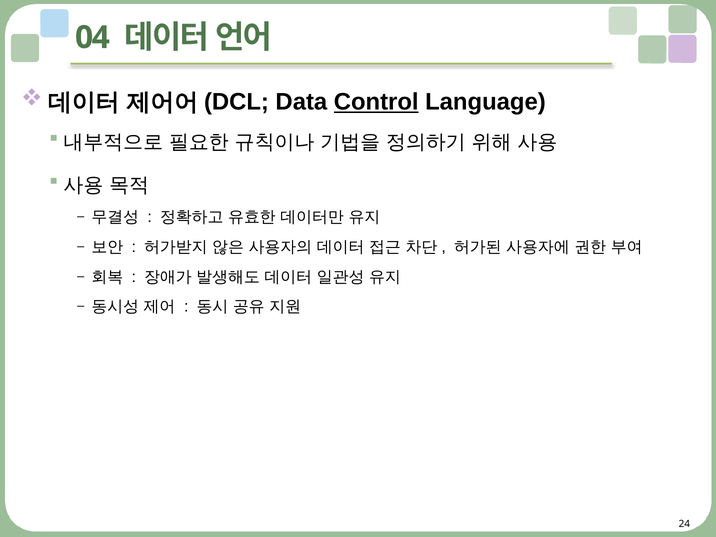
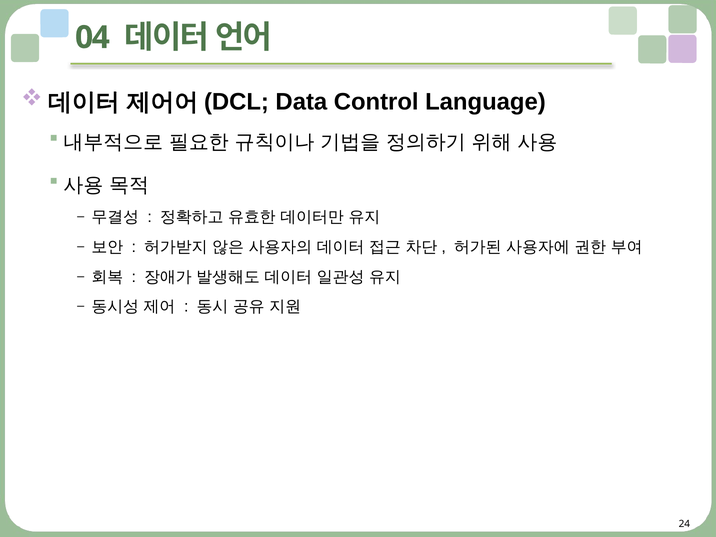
Control underline: present -> none
